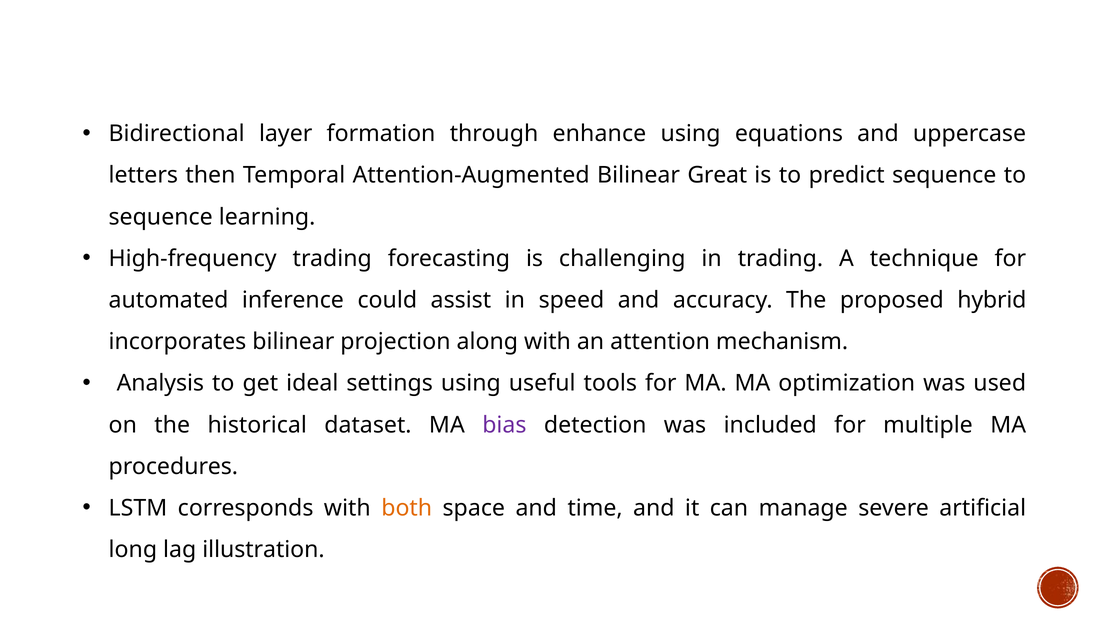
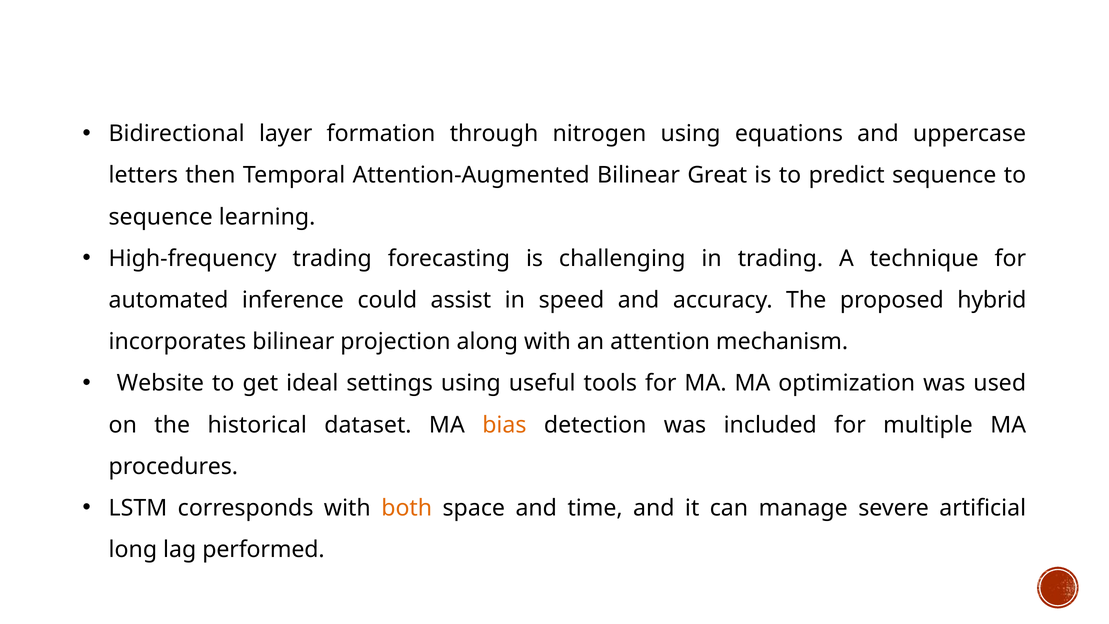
enhance: enhance -> nitrogen
Analysis: Analysis -> Website
bias colour: purple -> orange
illustration: illustration -> performed
